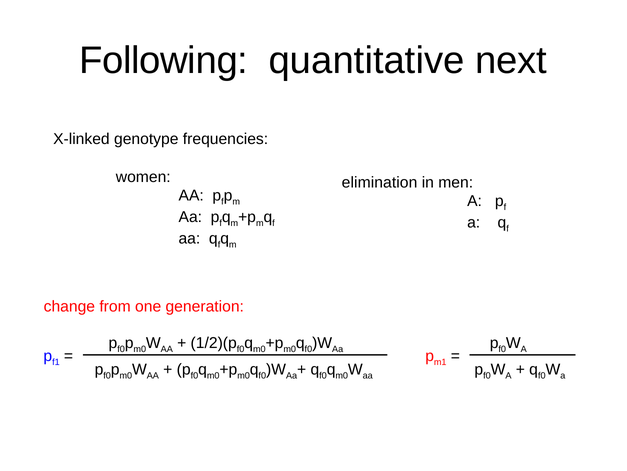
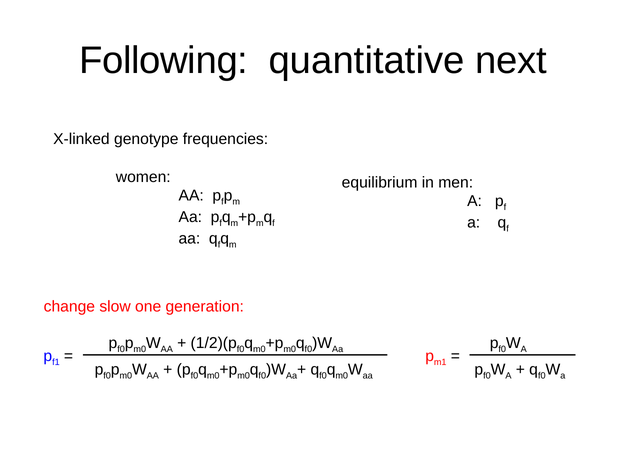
elimination: elimination -> equilibrium
from: from -> slow
